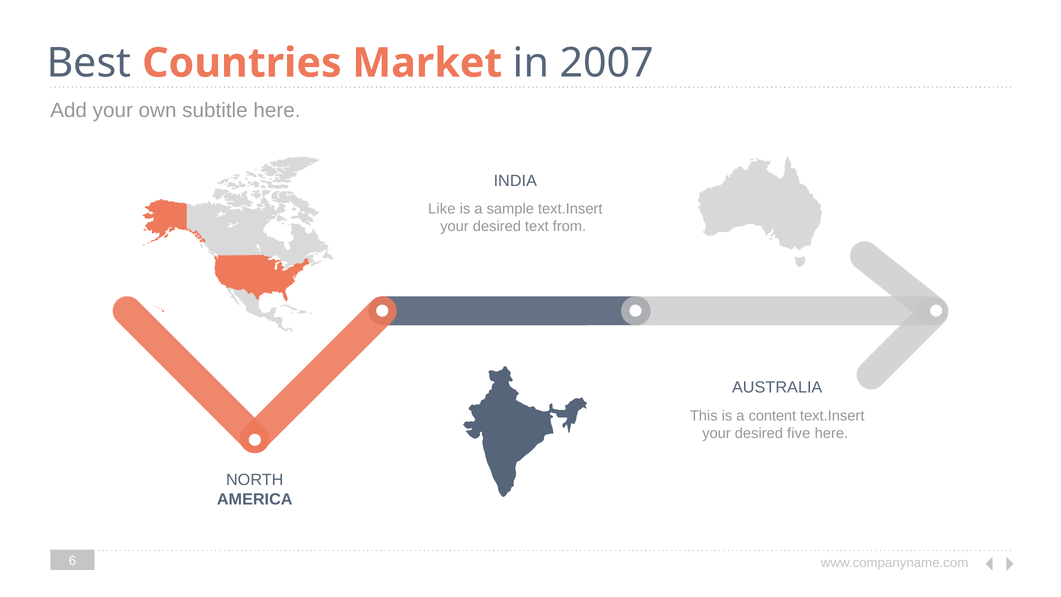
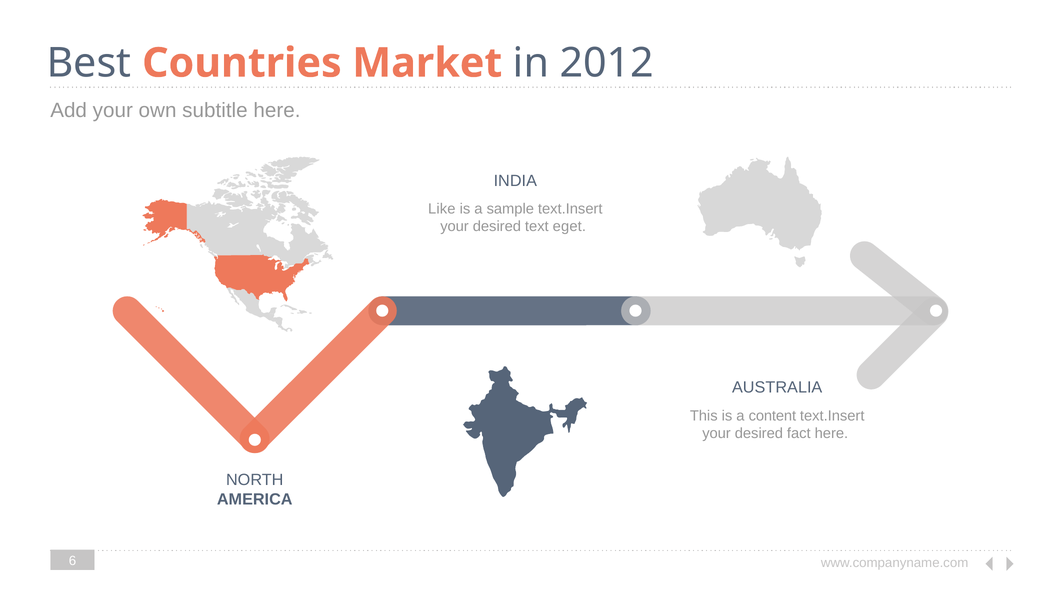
2007: 2007 -> 2012
from: from -> eget
five: five -> fact
